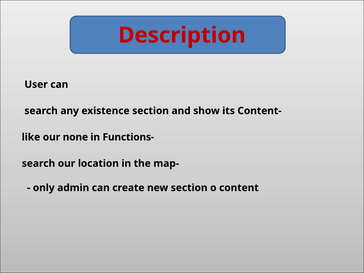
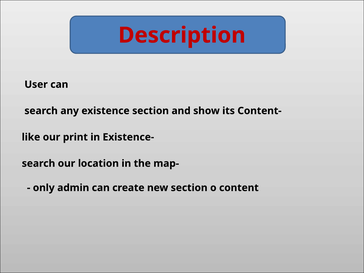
none: none -> print
in Functions: Functions -> Existence
